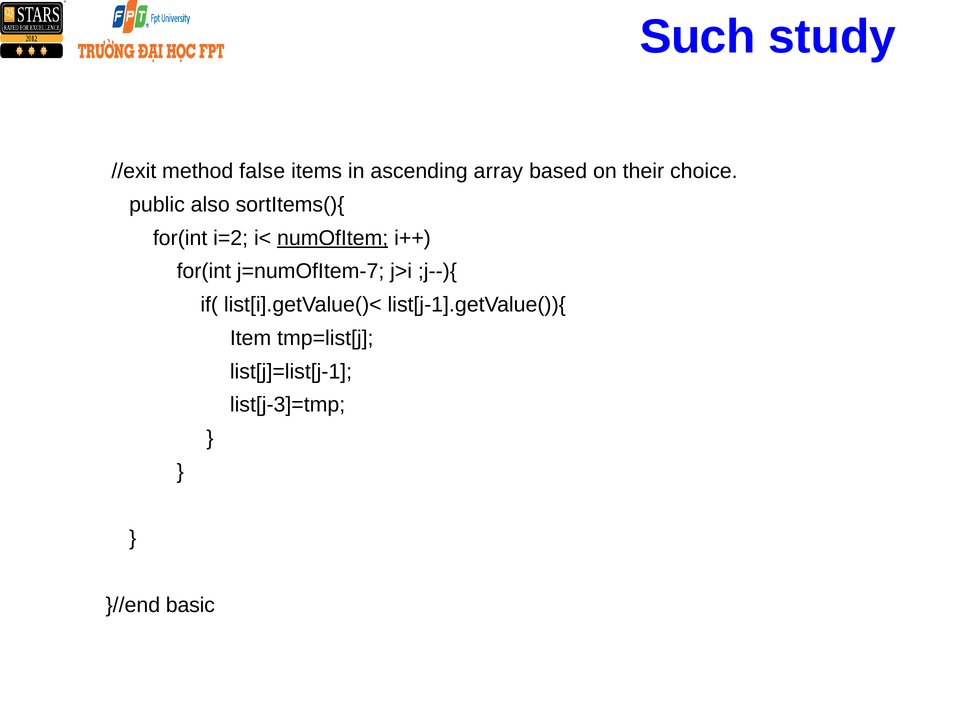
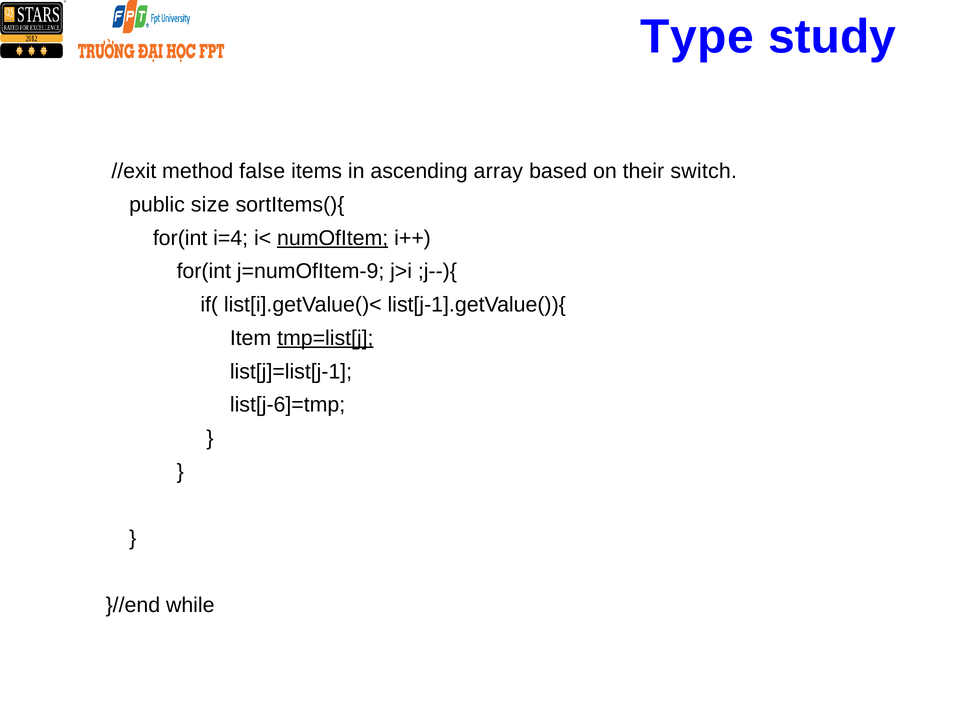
Such: Such -> Type
choice: choice -> switch
also: also -> size
i=2: i=2 -> i=4
j=numOfItem-7: j=numOfItem-7 -> j=numOfItem-9
tmp=list[j underline: none -> present
list[j-3]=tmp: list[j-3]=tmp -> list[j-6]=tmp
basic: basic -> while
